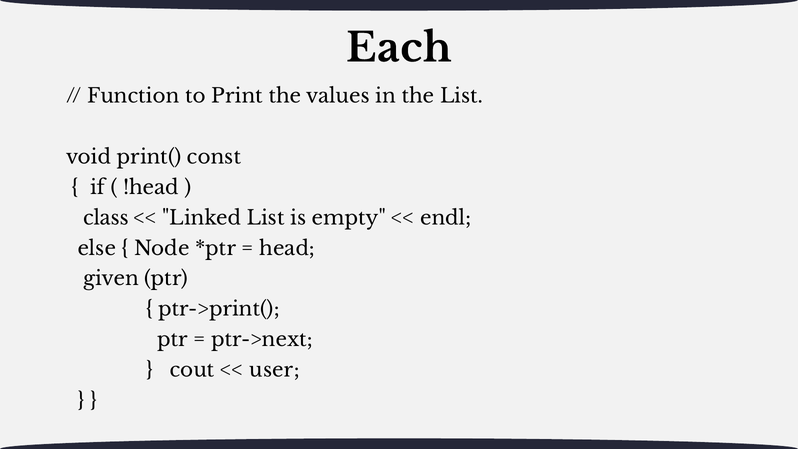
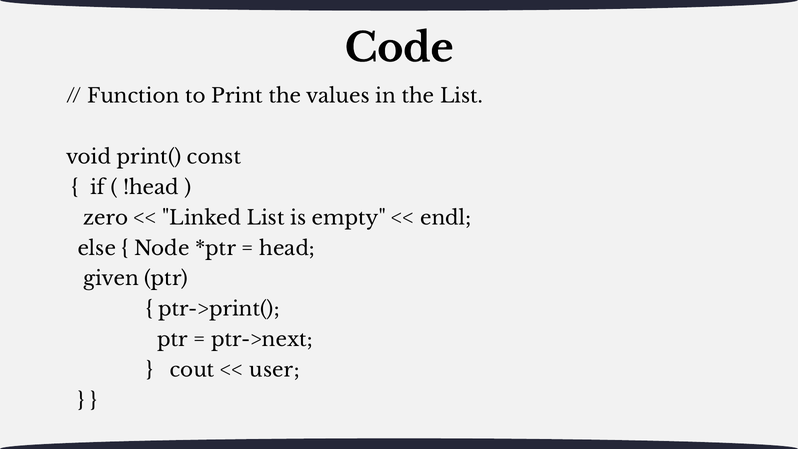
Each: Each -> Code
class: class -> zero
